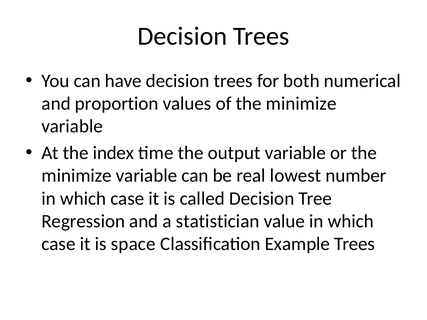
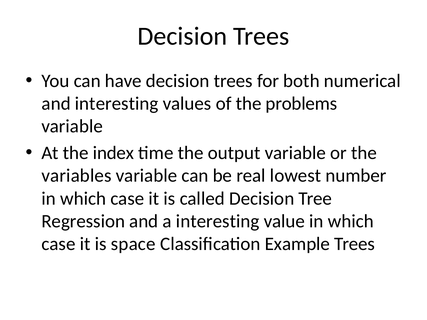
and proportion: proportion -> interesting
of the minimize: minimize -> problems
minimize at (77, 176): minimize -> variables
a statistician: statistician -> interesting
